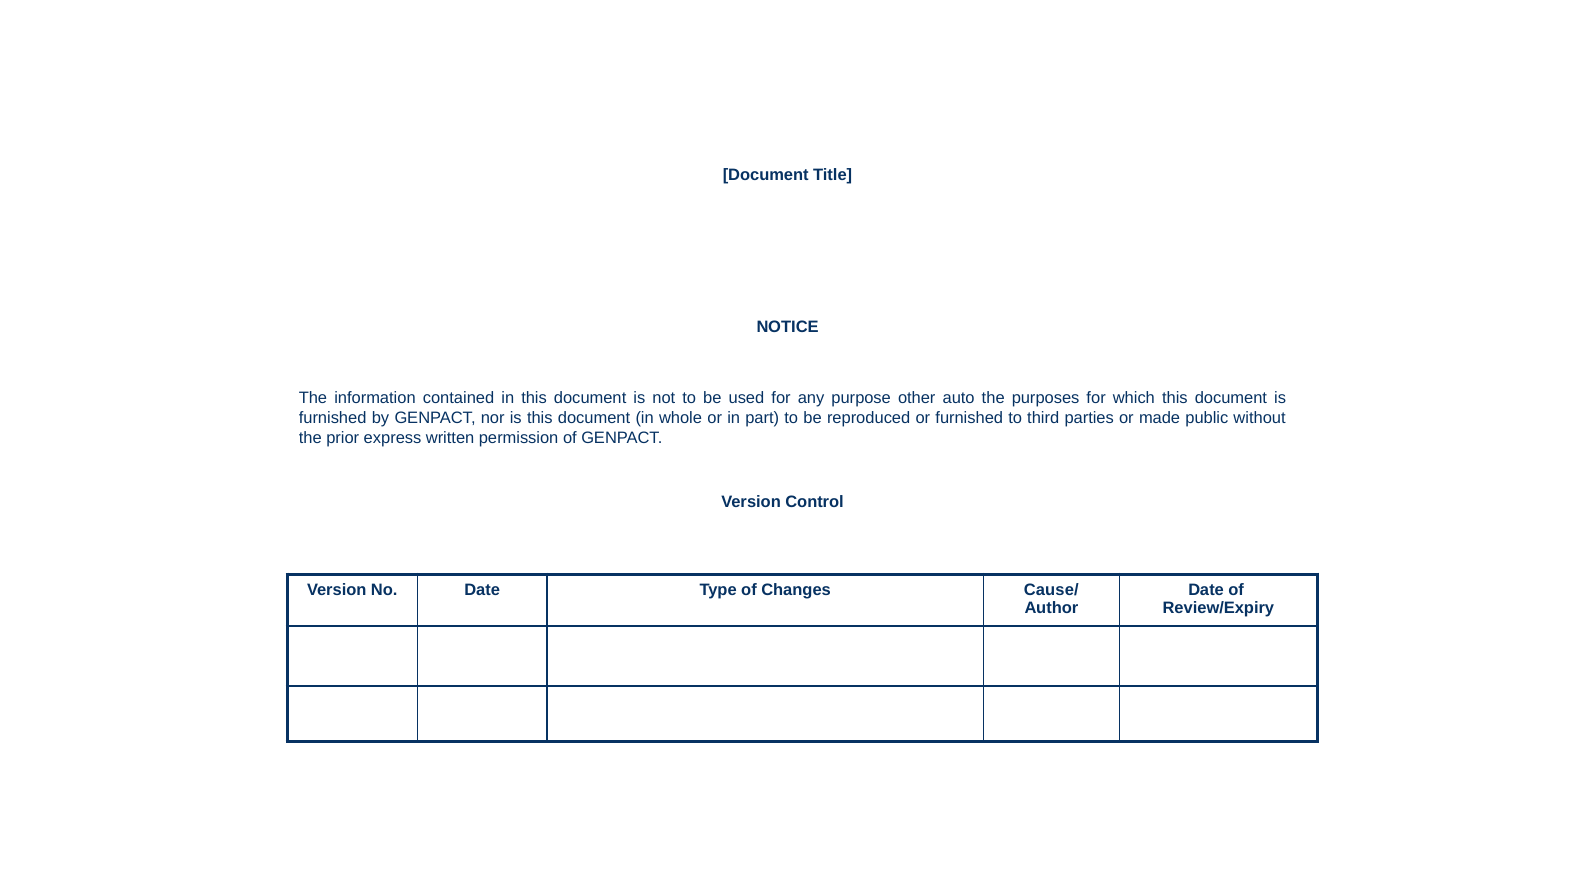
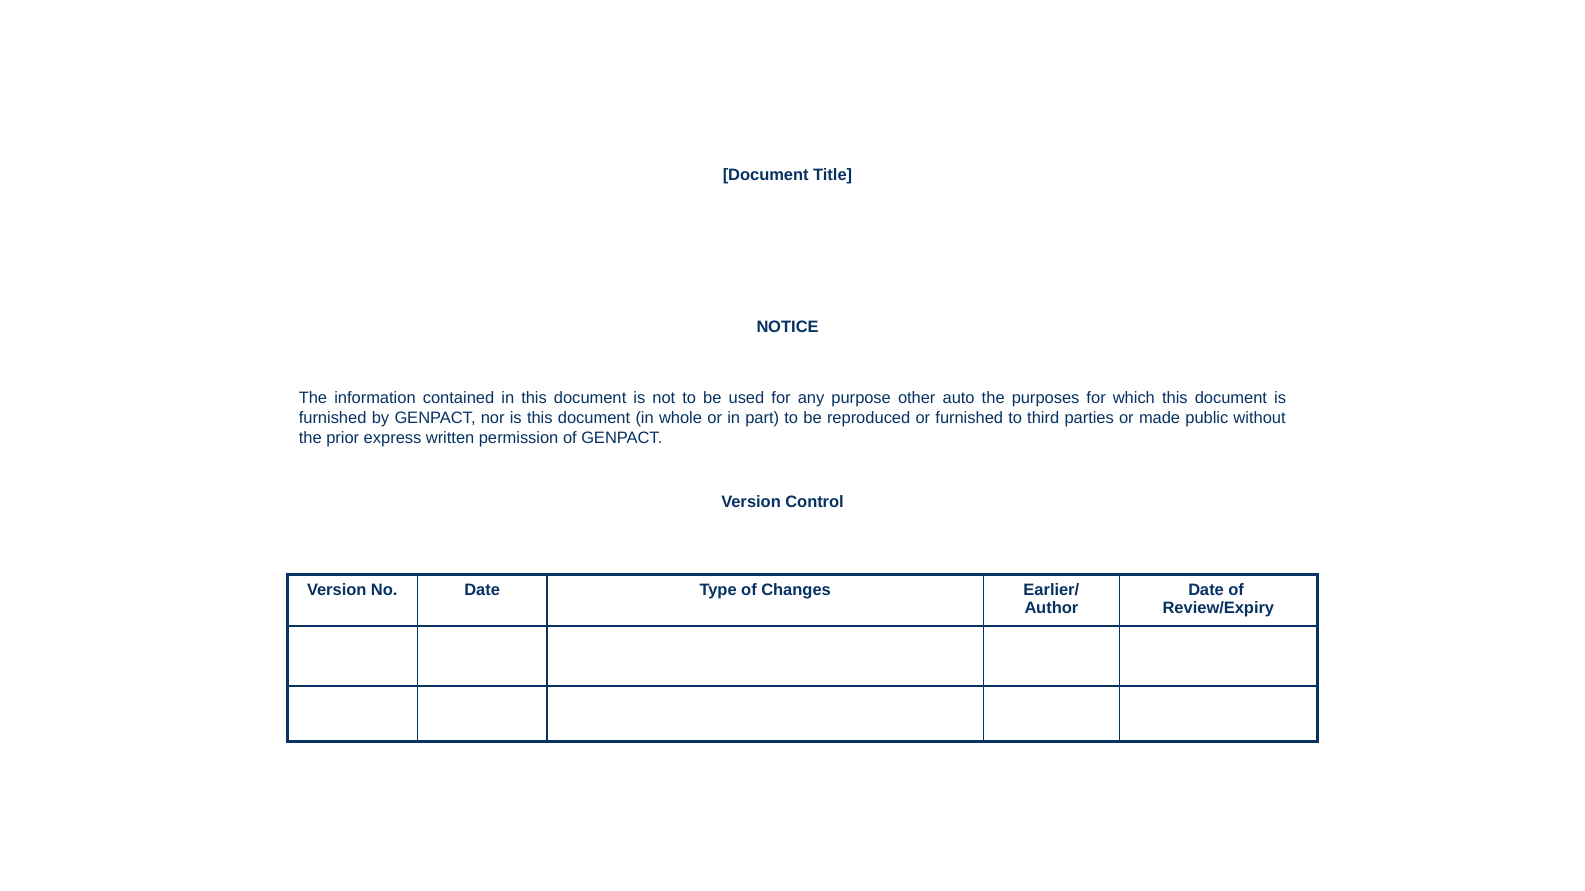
Cause/: Cause/ -> Earlier/
